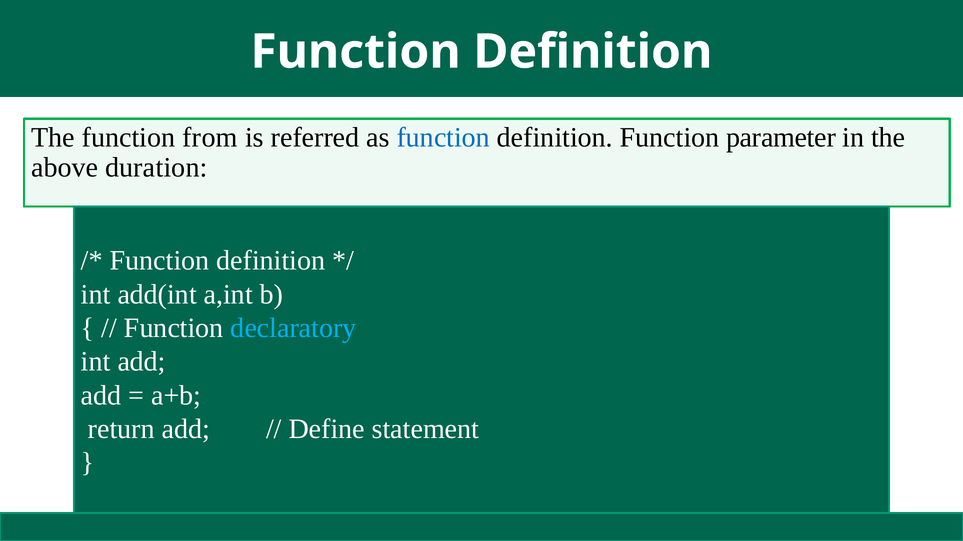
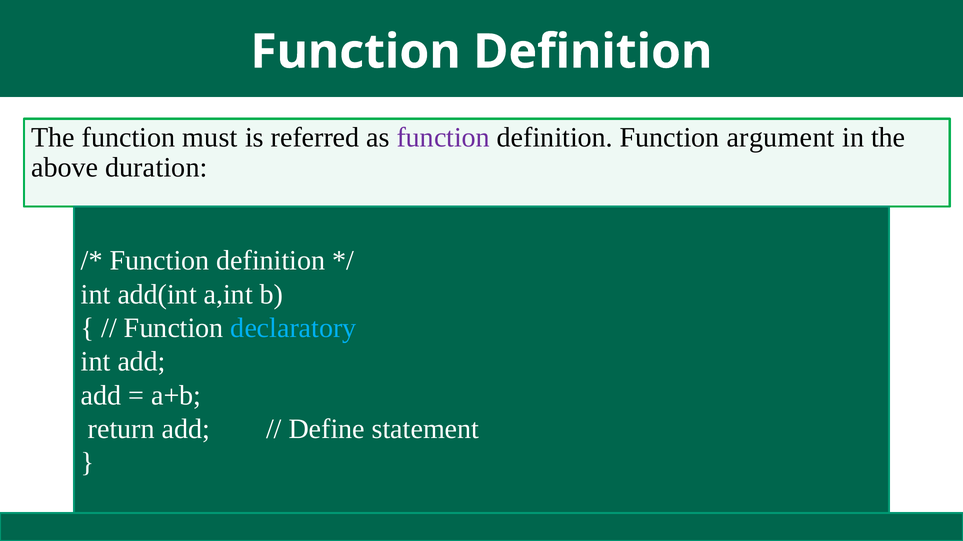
from: from -> must
function at (443, 138) colour: blue -> purple
parameter: parameter -> argument
